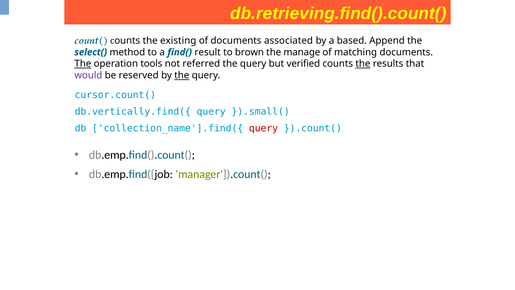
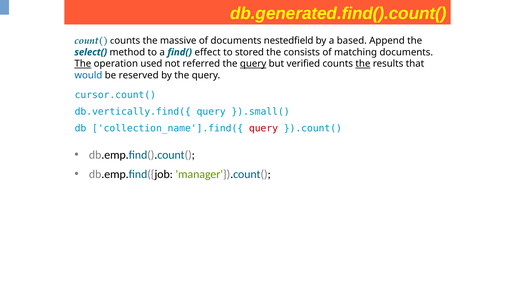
db.retrieving.find().count(: db.retrieving.find().count( -> db.generated.find().count(
existing: existing -> massive
associated: associated -> nestedfield
result: result -> effect
brown: brown -> stored
manage: manage -> consists
tools: tools -> used
query at (253, 64) underline: none -> present
would colour: purple -> blue
the at (182, 75) underline: present -> none
